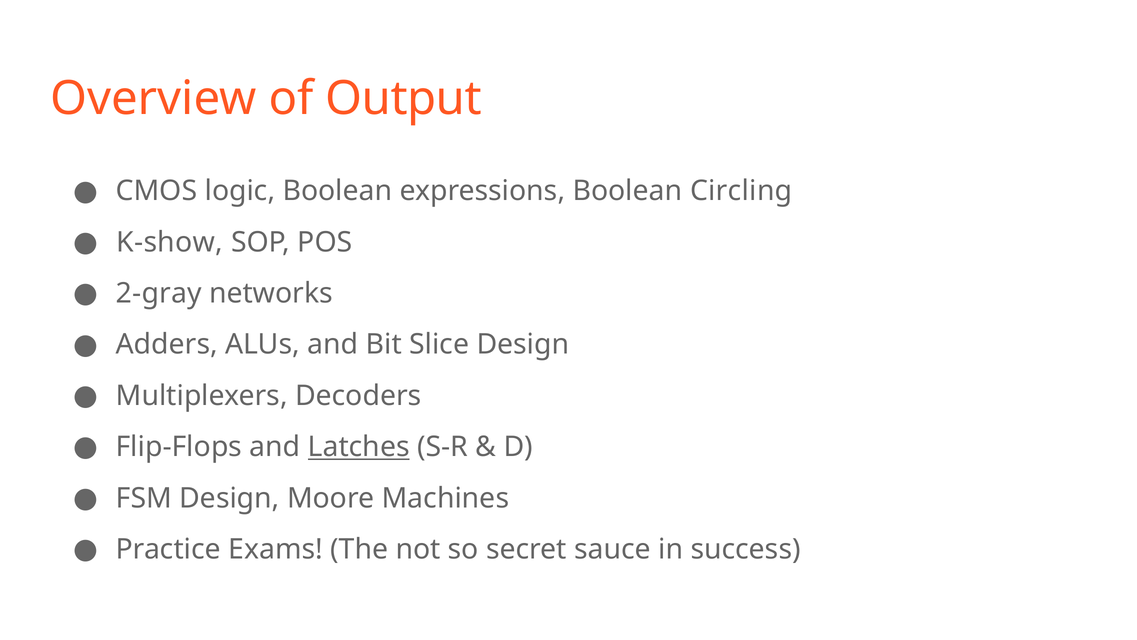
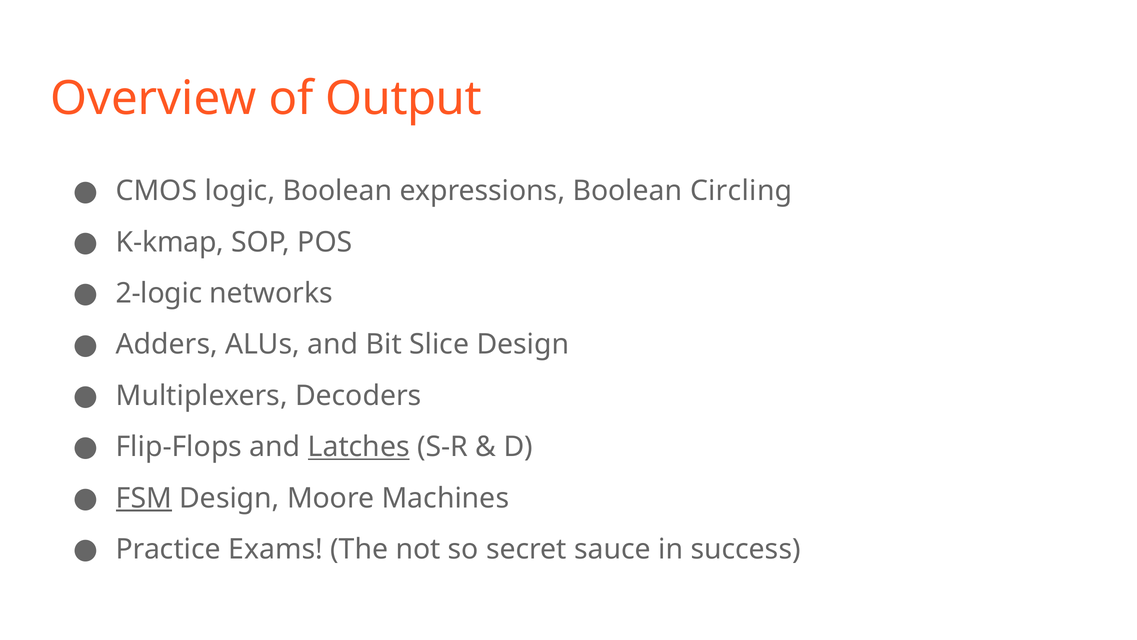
K-show: K-show -> K-kmap
2-gray: 2-gray -> 2-logic
FSM underline: none -> present
